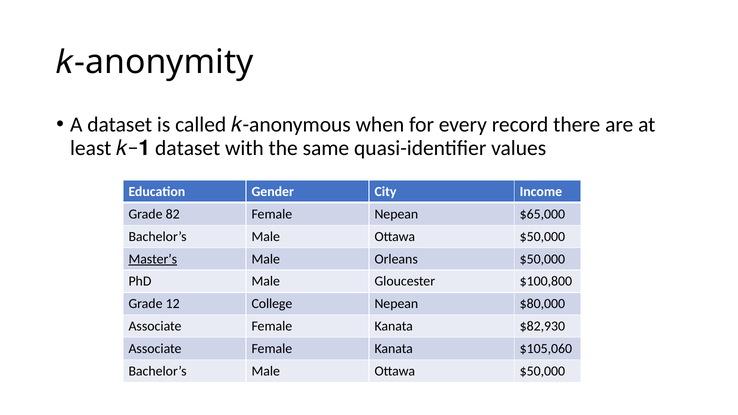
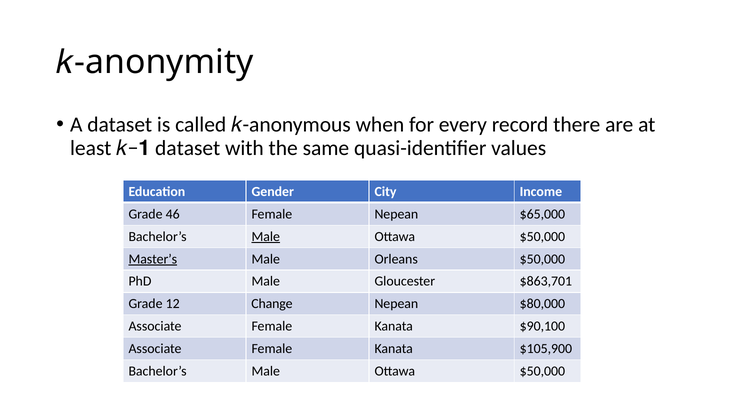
82: 82 -> 46
Male at (266, 237) underline: none -> present
$100,800: $100,800 -> $863,701
College: College -> Change
$82,930: $82,930 -> $90,100
$105,060: $105,060 -> $105,900
